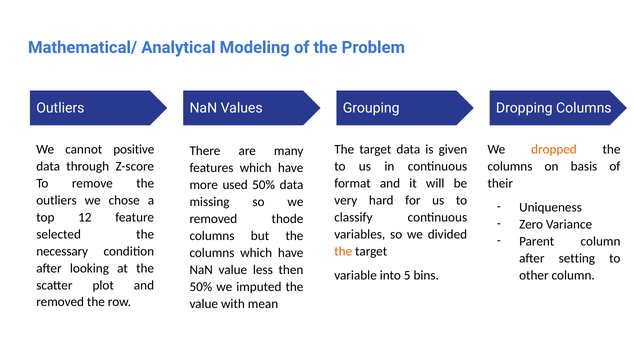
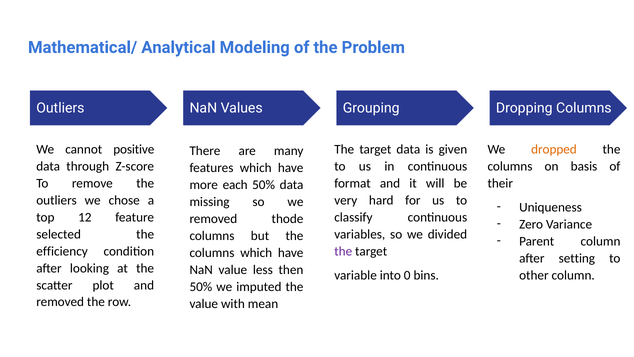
used: used -> each
necessary: necessary -> efficiency
the at (343, 251) colour: orange -> purple
5: 5 -> 0
